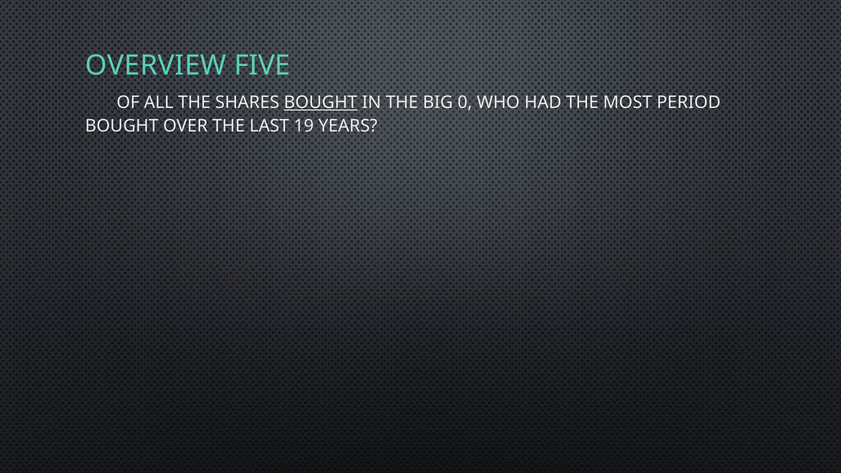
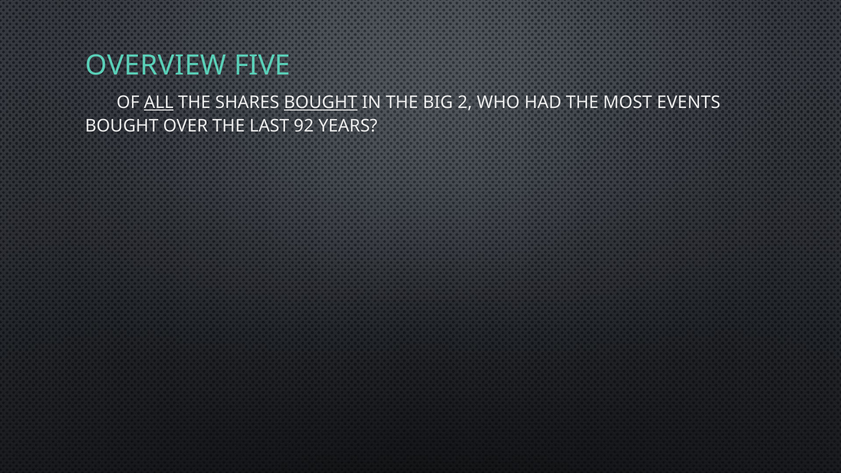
ALL underline: none -> present
0: 0 -> 2
PERIOD: PERIOD -> EVENTS
19: 19 -> 92
